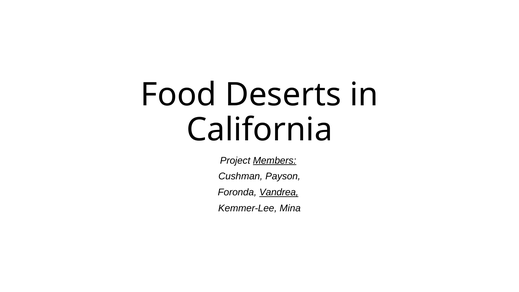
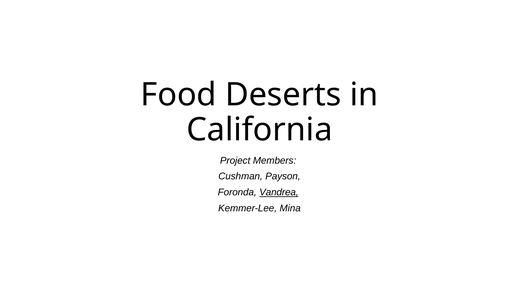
Members underline: present -> none
